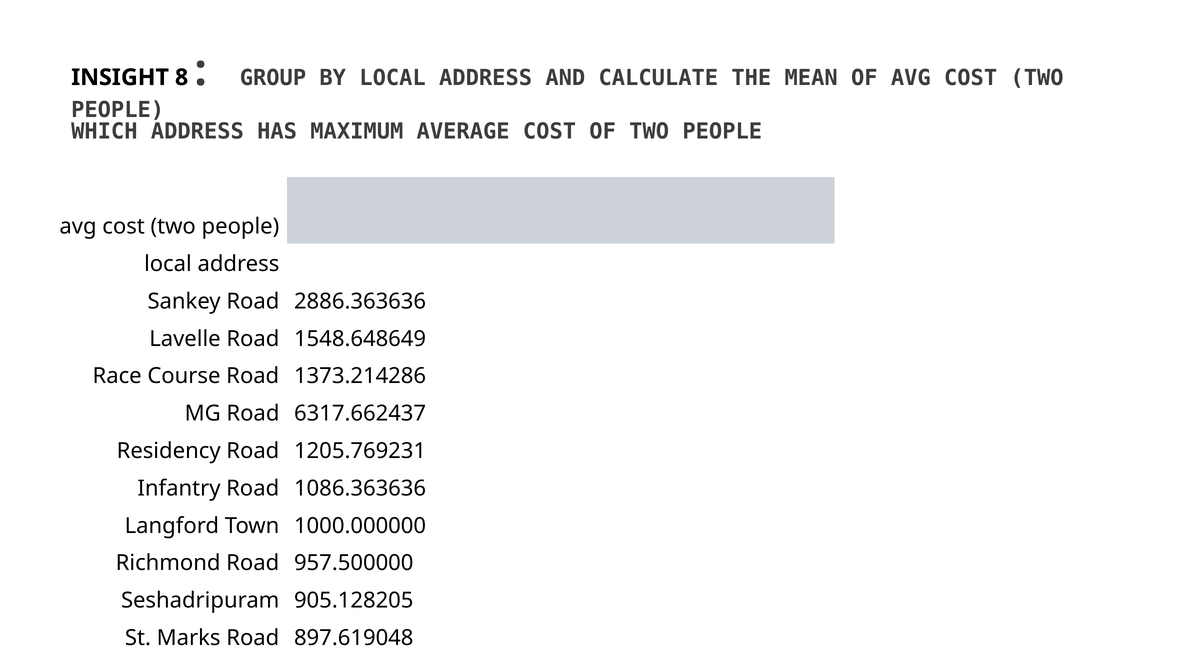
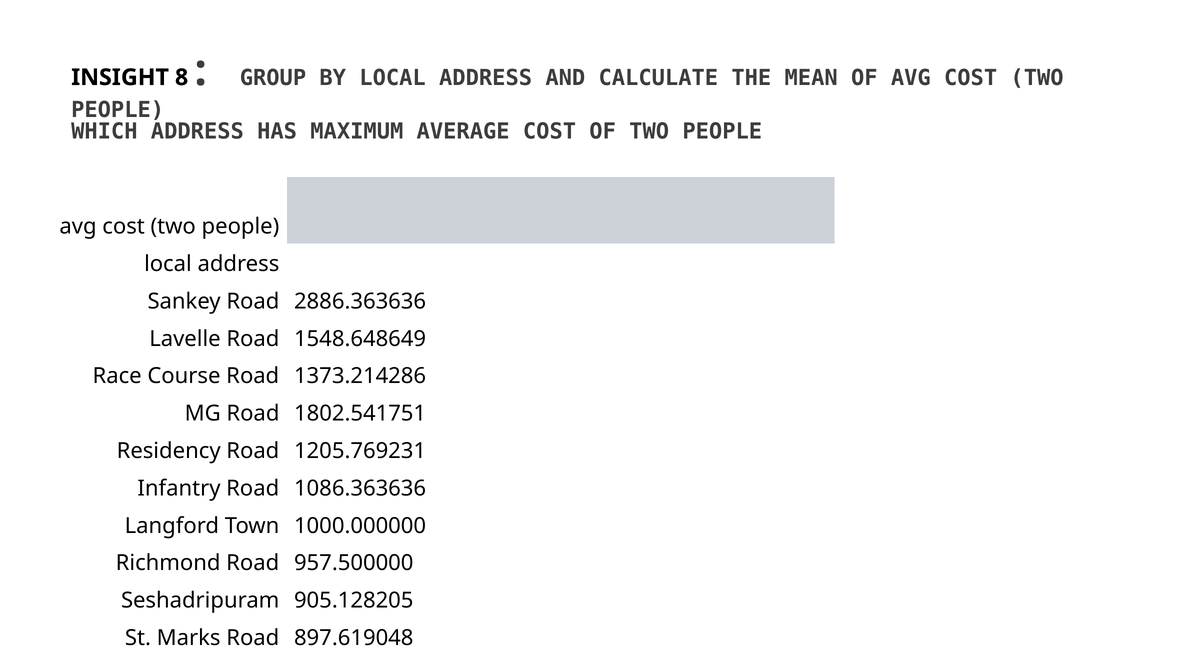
6317.662437: 6317.662437 -> 1802.541751
